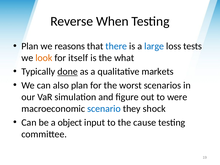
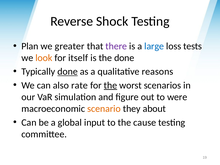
When: When -> Shock
reasons: reasons -> greater
there colour: blue -> purple
the what: what -> done
markets: markets -> reasons
also plan: plan -> rate
the at (110, 85) underline: none -> present
scenario colour: blue -> orange
shock: shock -> about
object: object -> global
